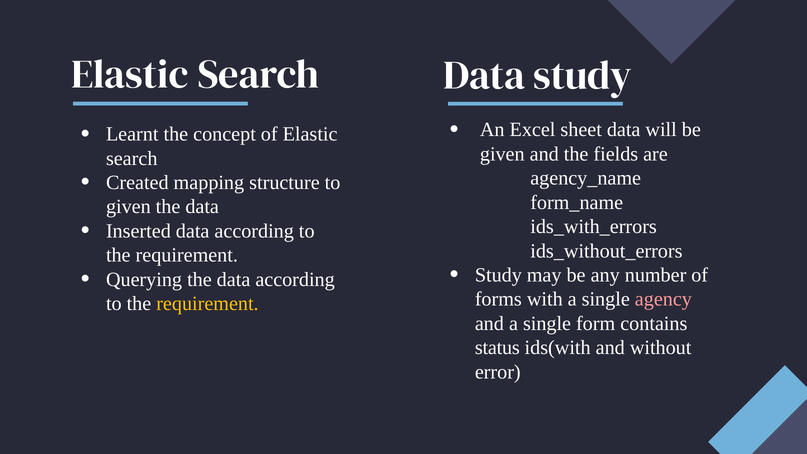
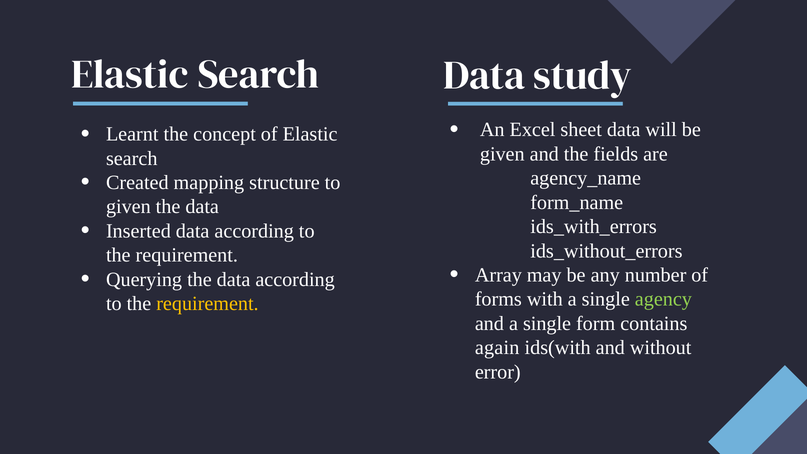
Study at (498, 275): Study -> Array
agency colour: pink -> light green
status: status -> again
